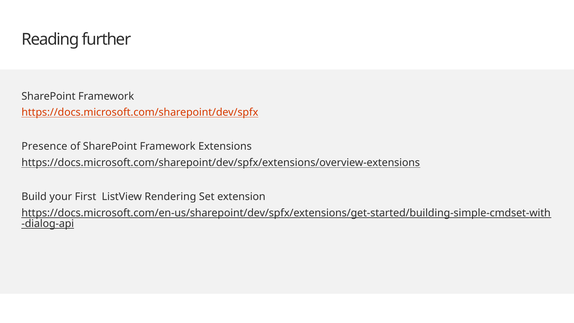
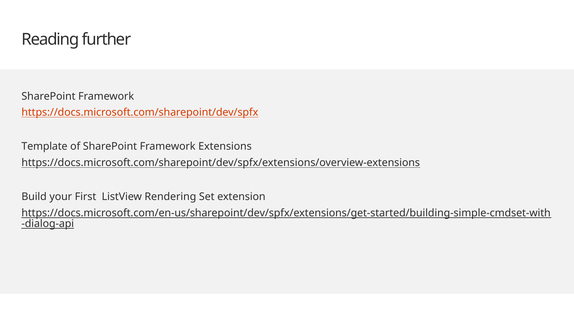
Presence: Presence -> Template
